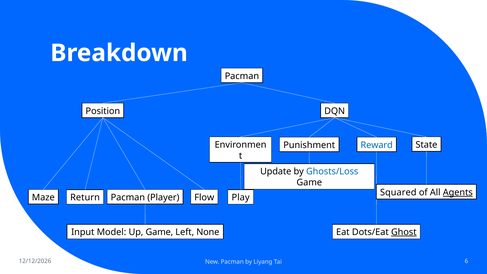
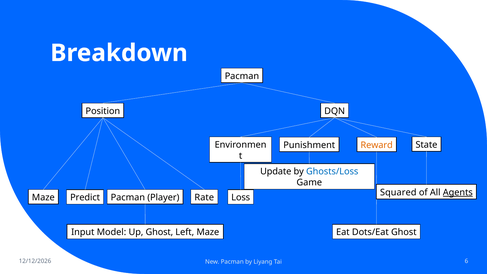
Reward colour: blue -> orange
Return: Return -> Predict
Flow: Flow -> Rate
Play: Play -> Loss
Up Game: Game -> Ghost
Left None: None -> Maze
Ghost at (404, 232) underline: present -> none
